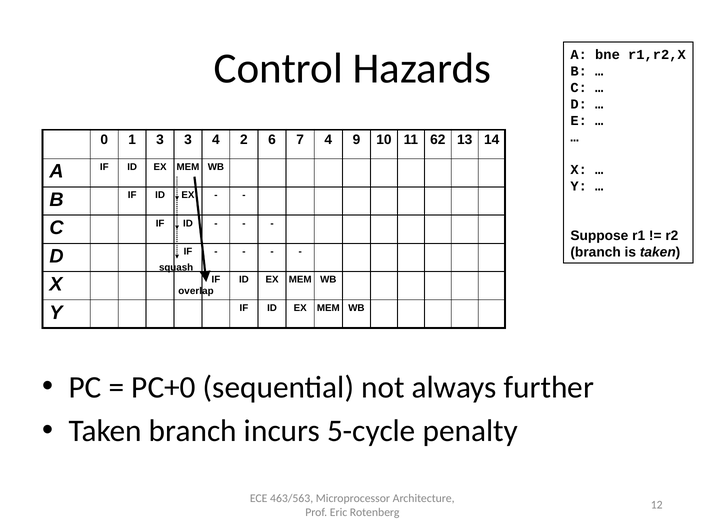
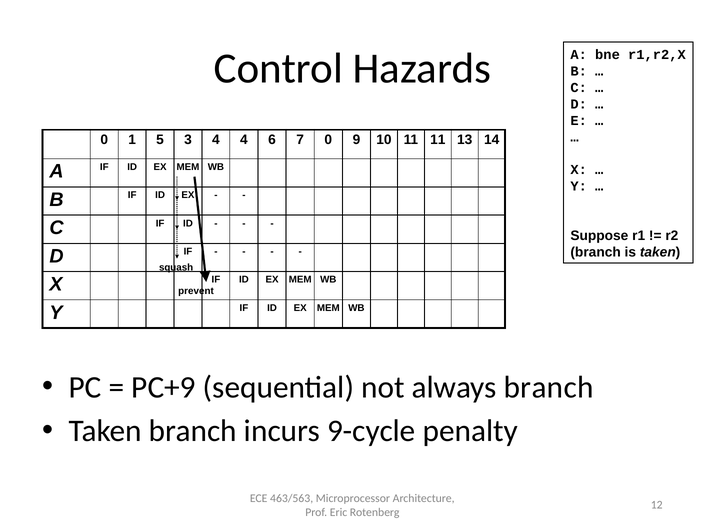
1 3: 3 -> 5
4 2: 2 -> 4
7 4: 4 -> 0
11 62: 62 -> 11
overlap: overlap -> prevent
PC+0: PC+0 -> PC+9
always further: further -> branch
5-cycle: 5-cycle -> 9-cycle
